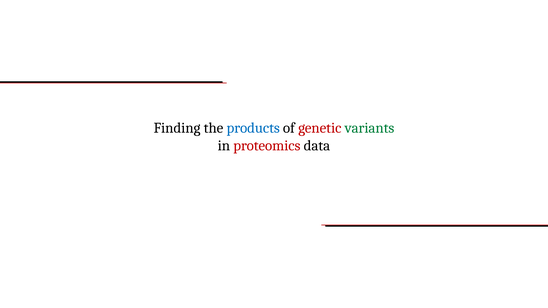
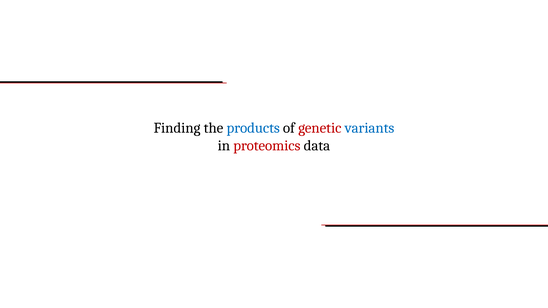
variants colour: green -> blue
